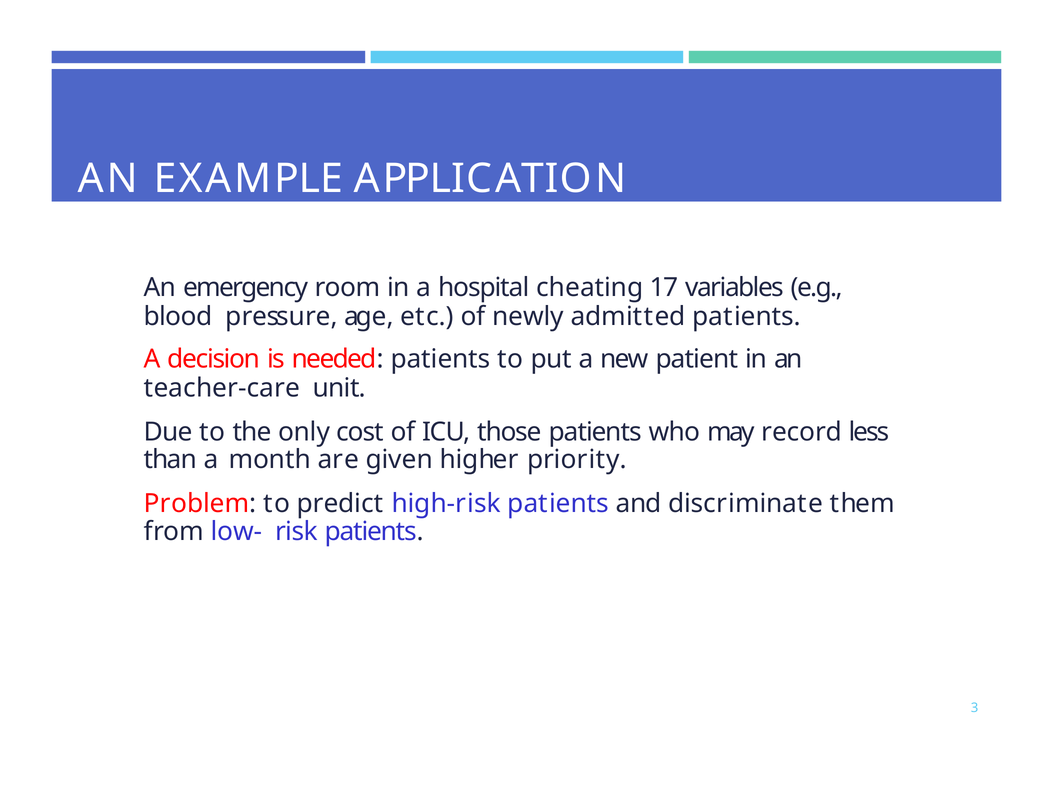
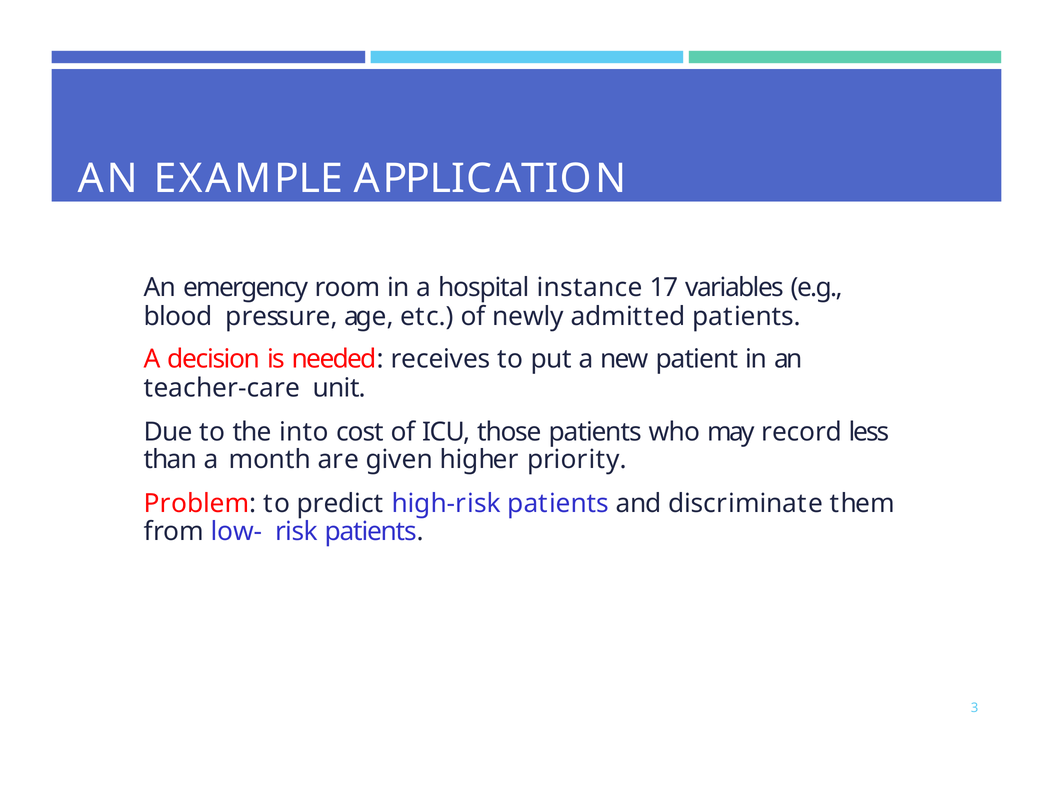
cheating: cheating -> instance
needed patients: patients -> receives
only: only -> into
